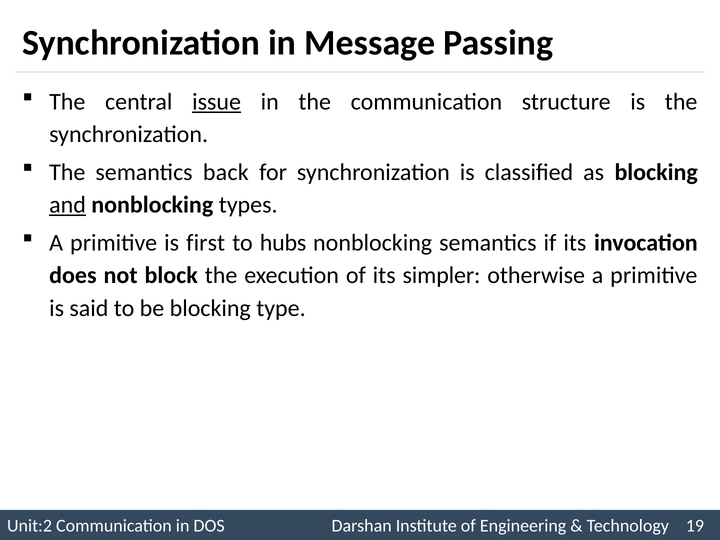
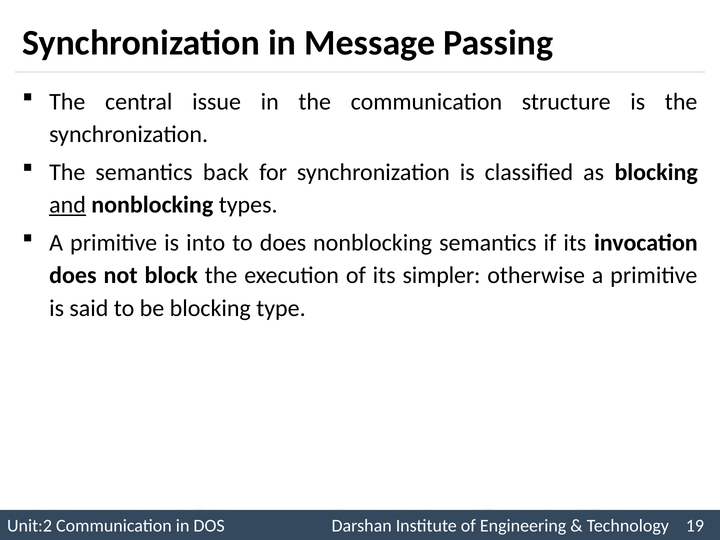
issue underline: present -> none
first: first -> into
to hubs: hubs -> does
